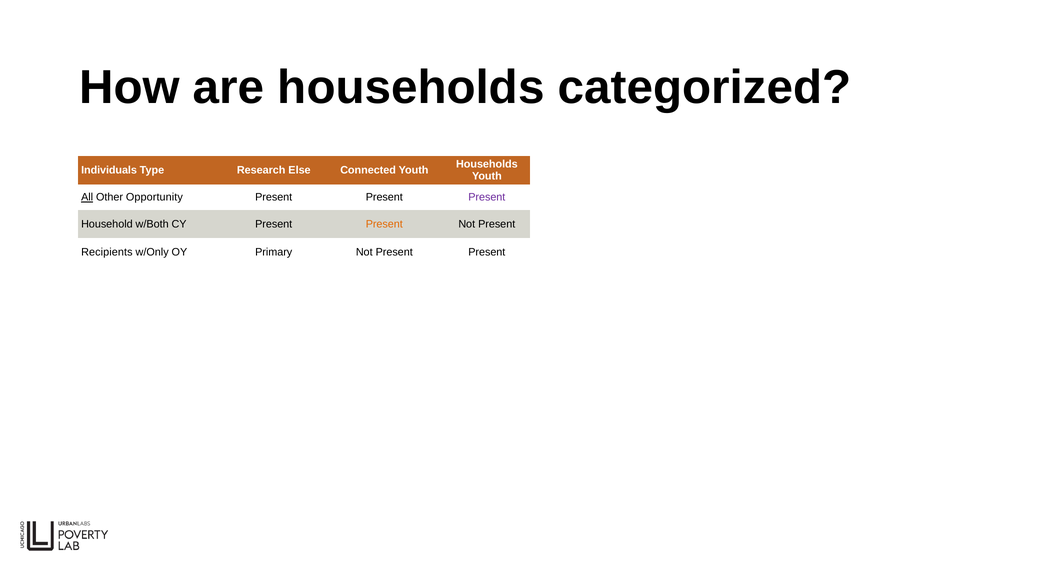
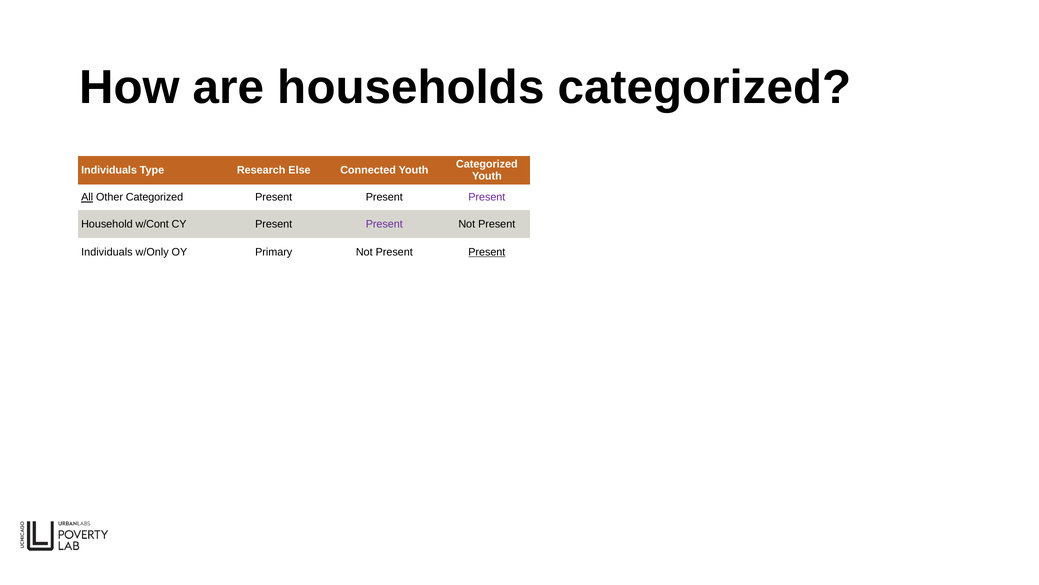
Households at (487, 164): Households -> Categorized
Other Opportunity: Opportunity -> Categorized
w/Both: w/Both -> w/Cont
Present at (384, 224) colour: orange -> purple
Recipients at (107, 252): Recipients -> Individuals
Present at (487, 252) underline: none -> present
